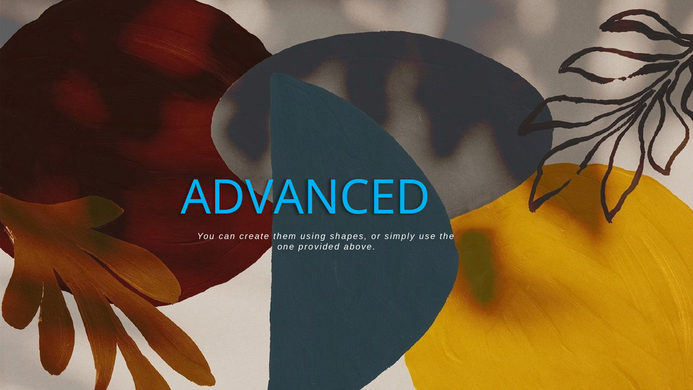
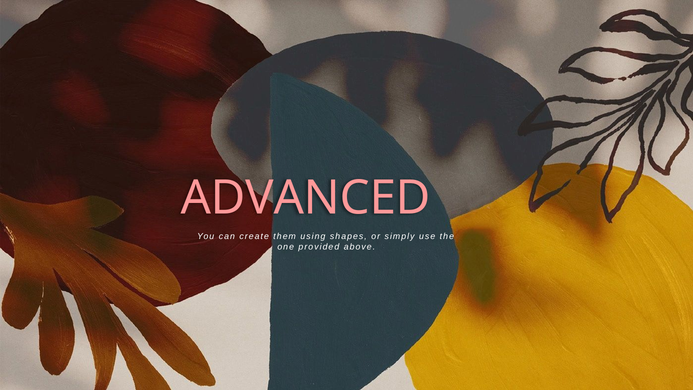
ADVANCED colour: light blue -> pink
